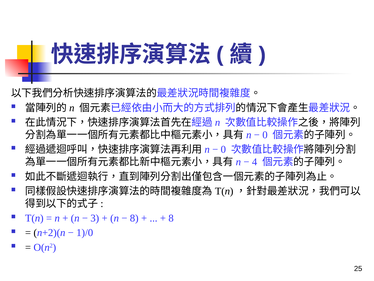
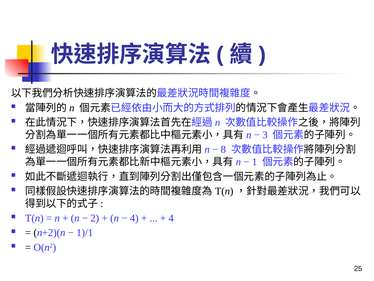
0 at (265, 135): 0 -> 3
0 at (223, 149): 0 -> 8
4: 4 -> 1
3: 3 -> 2
8 at (134, 218): 8 -> 4
8 at (171, 218): 8 -> 4
1)/0: 1)/0 -> 1)/1
